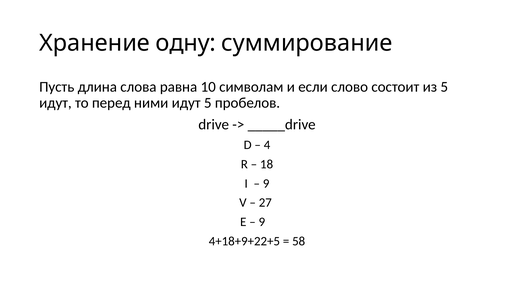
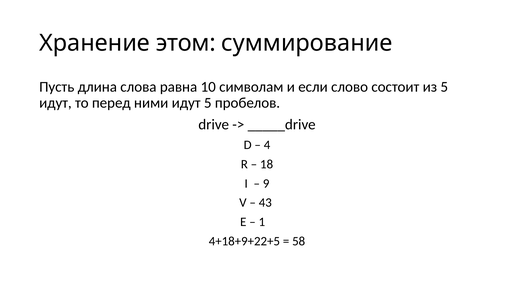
одну: одну -> этом
27: 27 -> 43
9 at (262, 222): 9 -> 1
